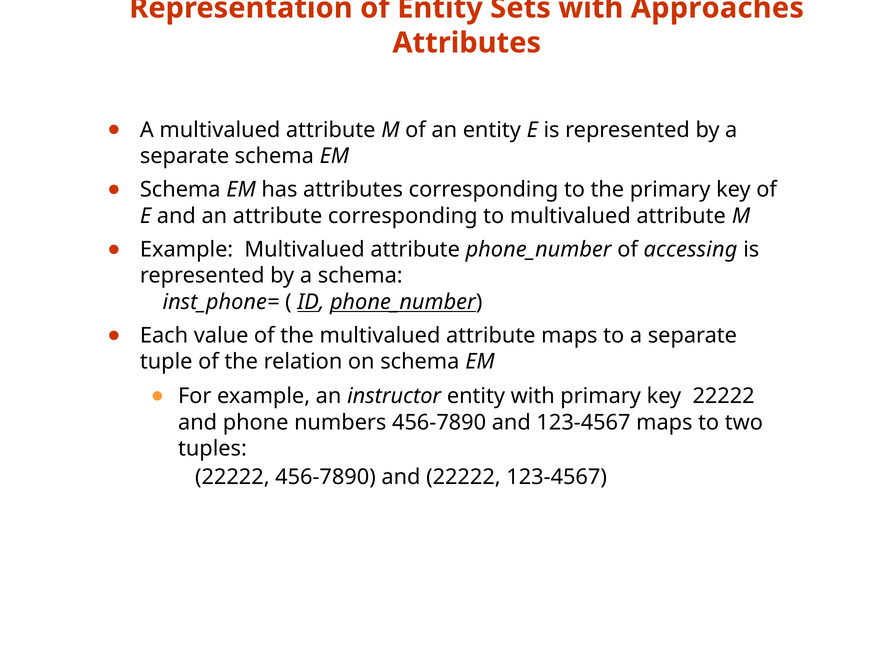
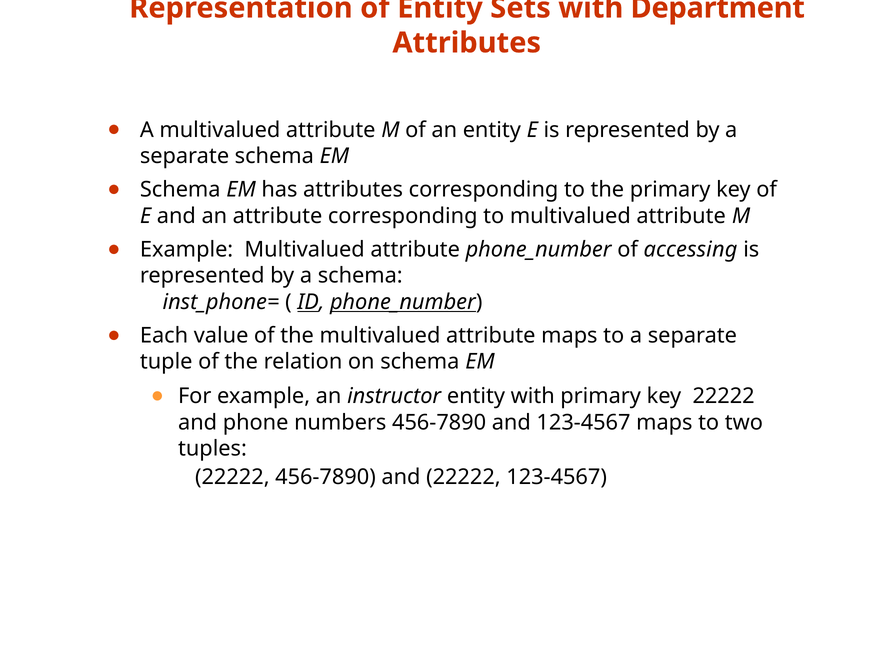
Approaches: Approaches -> Department
